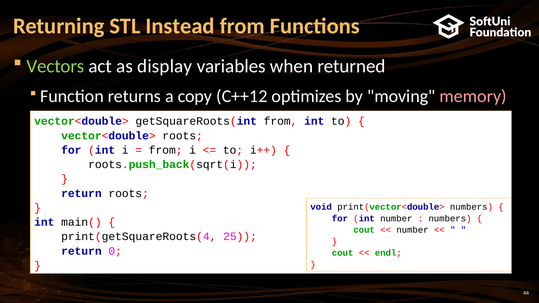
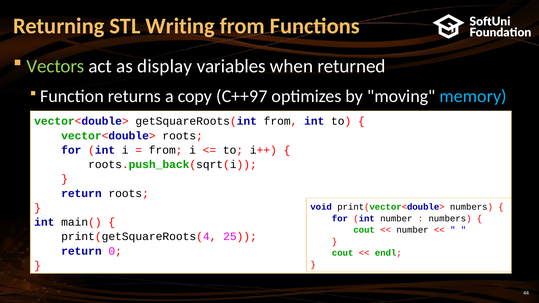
Instead: Instead -> Writing
C++12: C++12 -> C++97
memory colour: pink -> light blue
